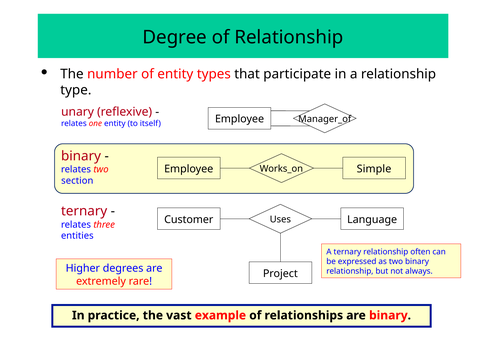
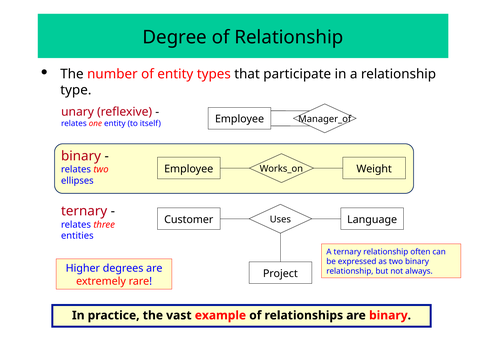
Simple: Simple -> Weight
section: section -> ellipses
